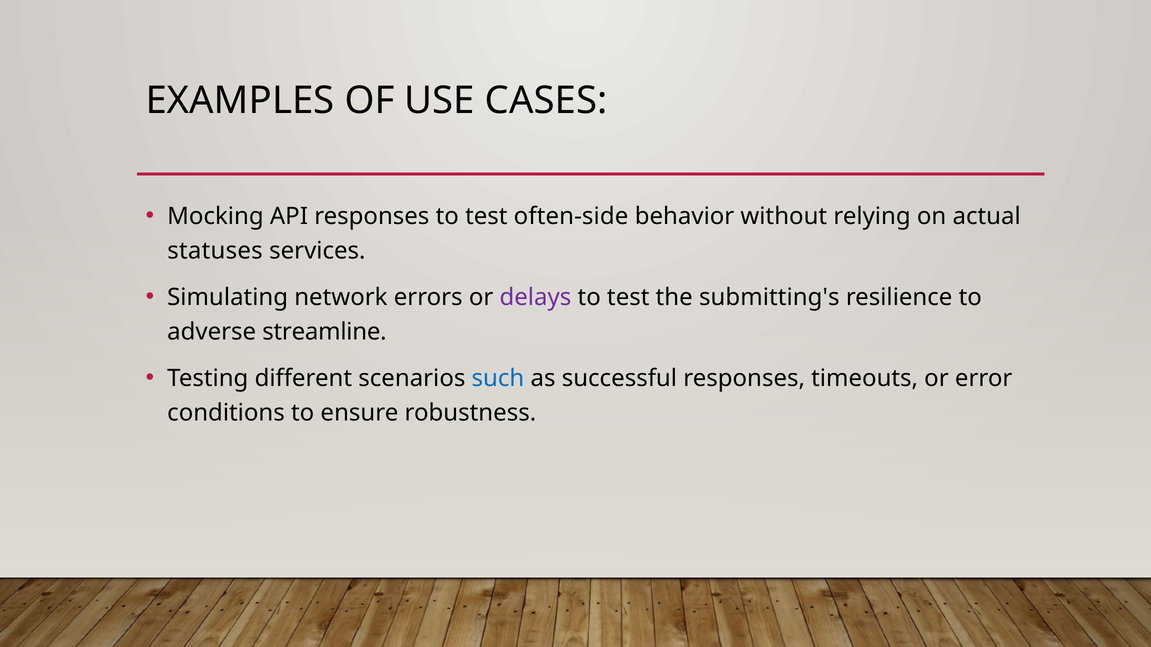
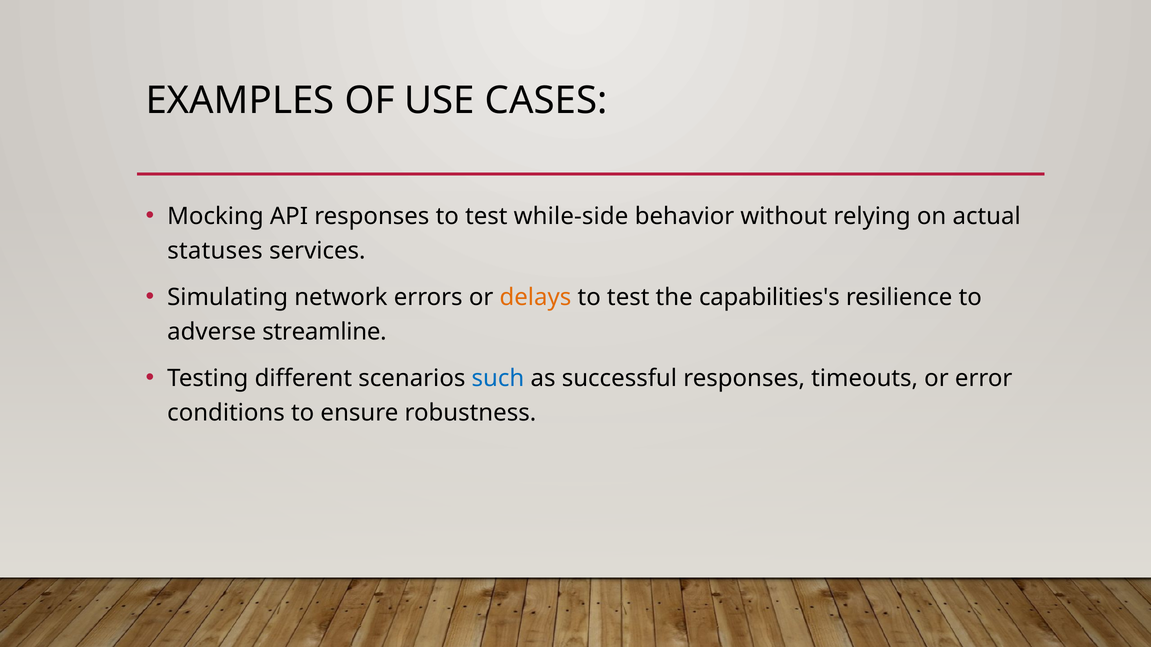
often-side: often-side -> while-side
delays colour: purple -> orange
submitting's: submitting's -> capabilities's
